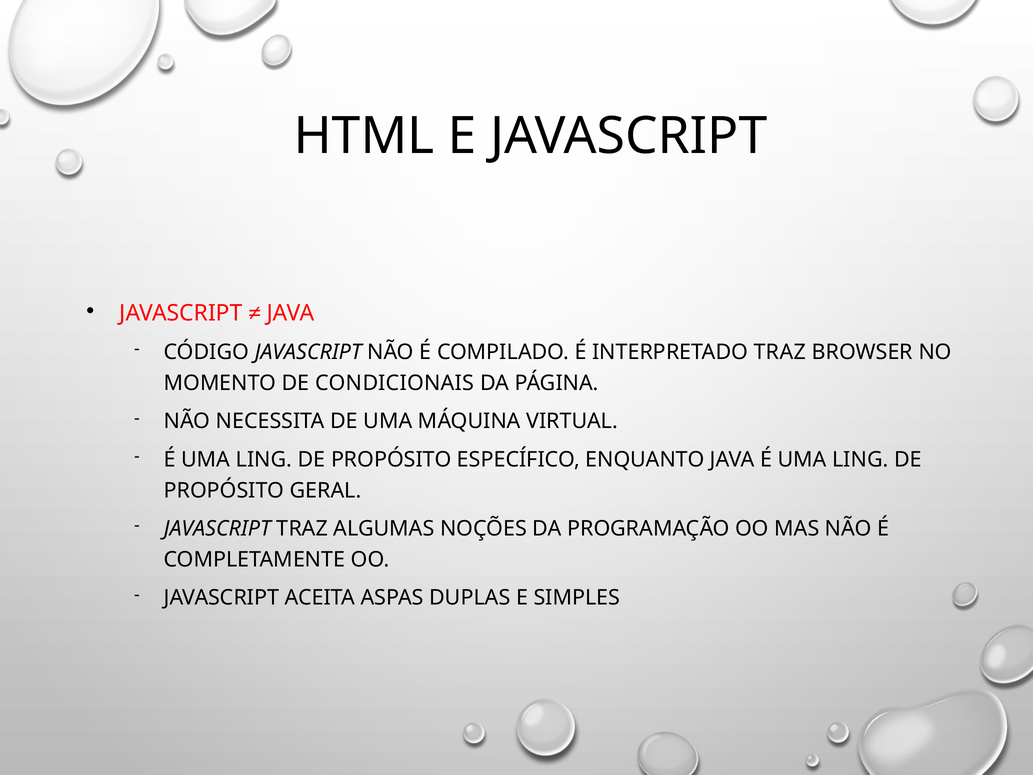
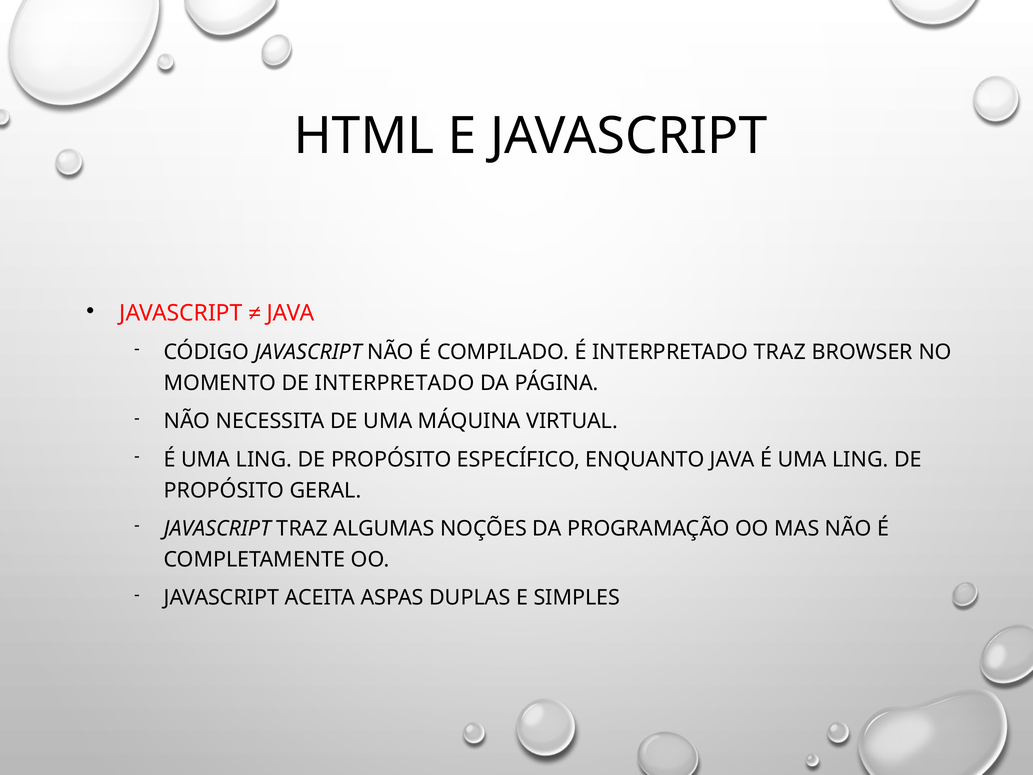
DE CONDICIONAIS: CONDICIONAIS -> INTERPRETADO
